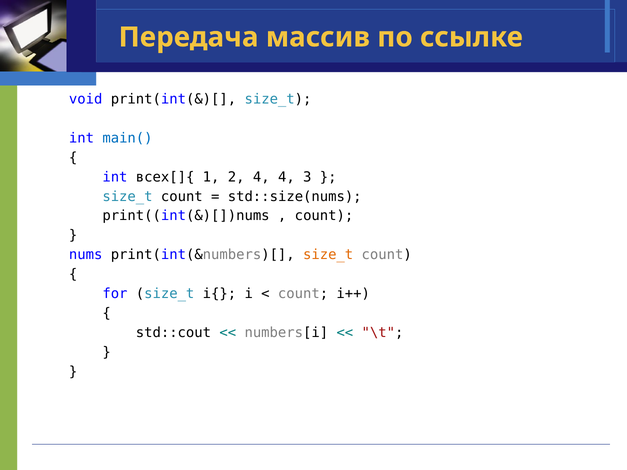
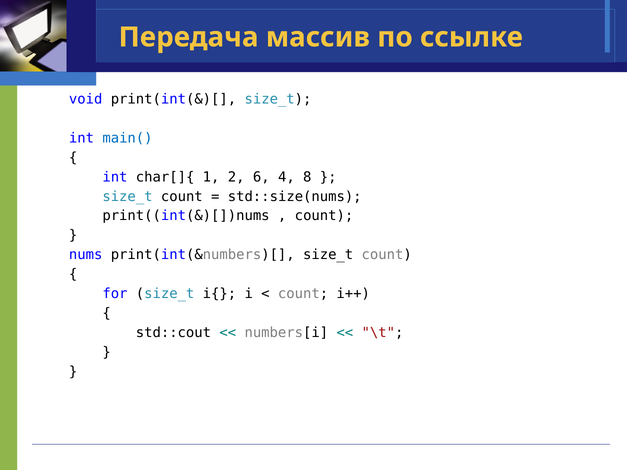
всех[]{: всех[]{ -> char[]{
2 4: 4 -> 6
3: 3 -> 8
size_t at (328, 255) colour: orange -> black
